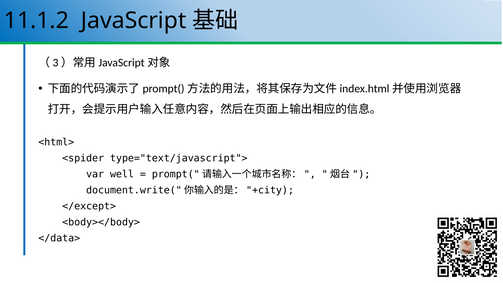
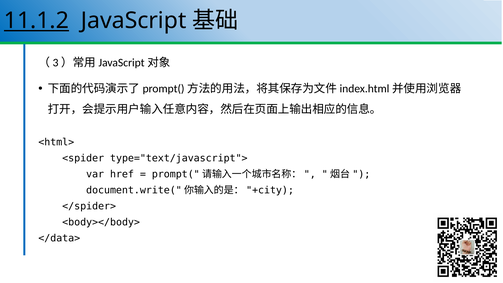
11.1.2 underline: none -> present
well: well -> href
</except>: </except> -> </spider>
